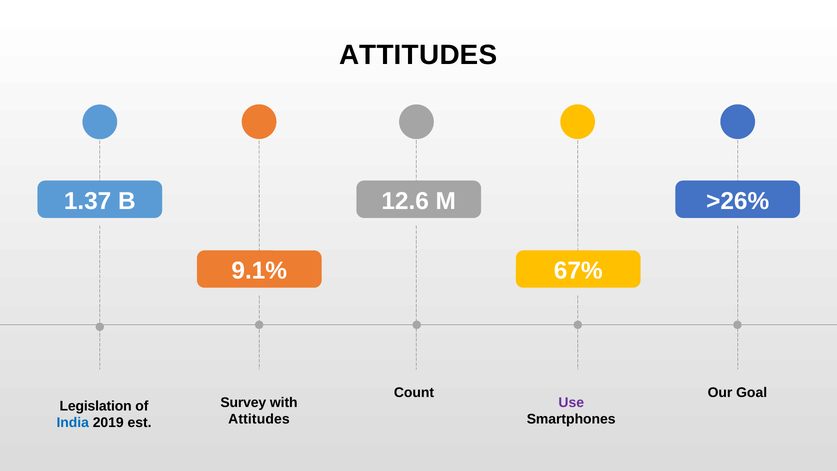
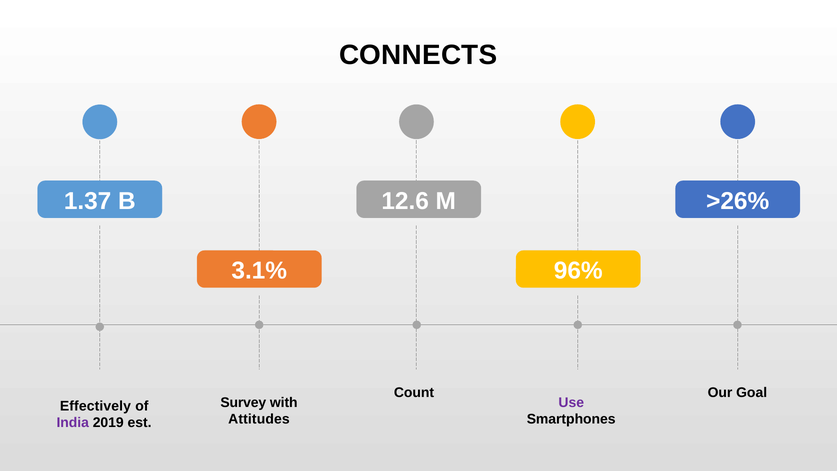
ATTITUDES at (418, 55): ATTITUDES -> CONNECTS
9.1%: 9.1% -> 3.1%
67%: 67% -> 96%
Legislation: Legislation -> Effectively
India colour: blue -> purple
